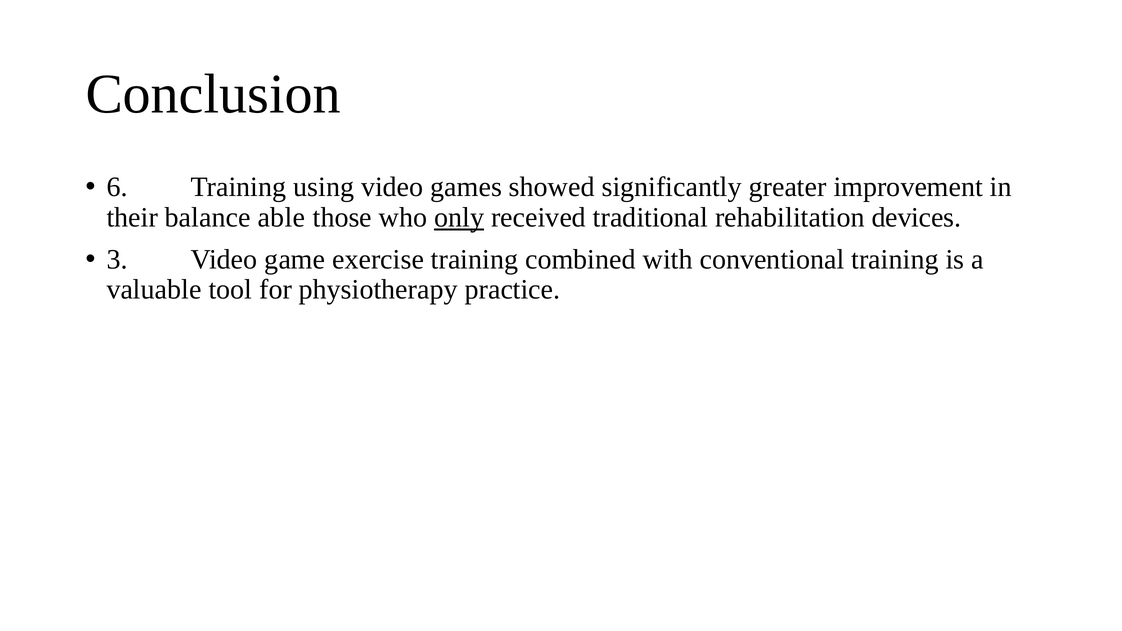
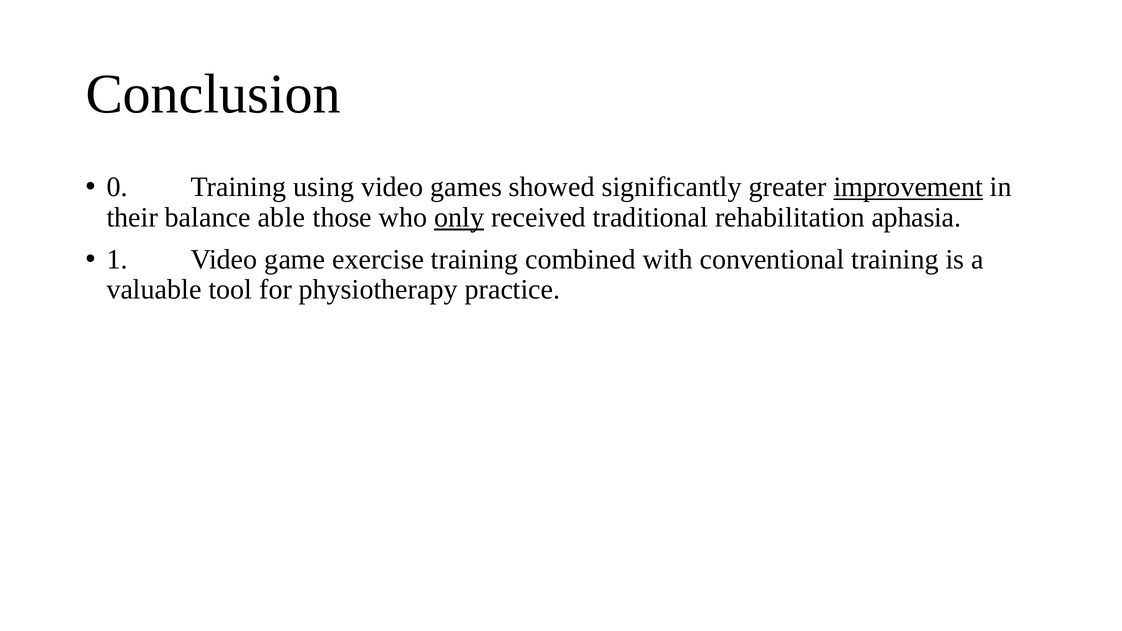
6: 6 -> 0
improvement underline: none -> present
devices: devices -> aphasia
3: 3 -> 1
